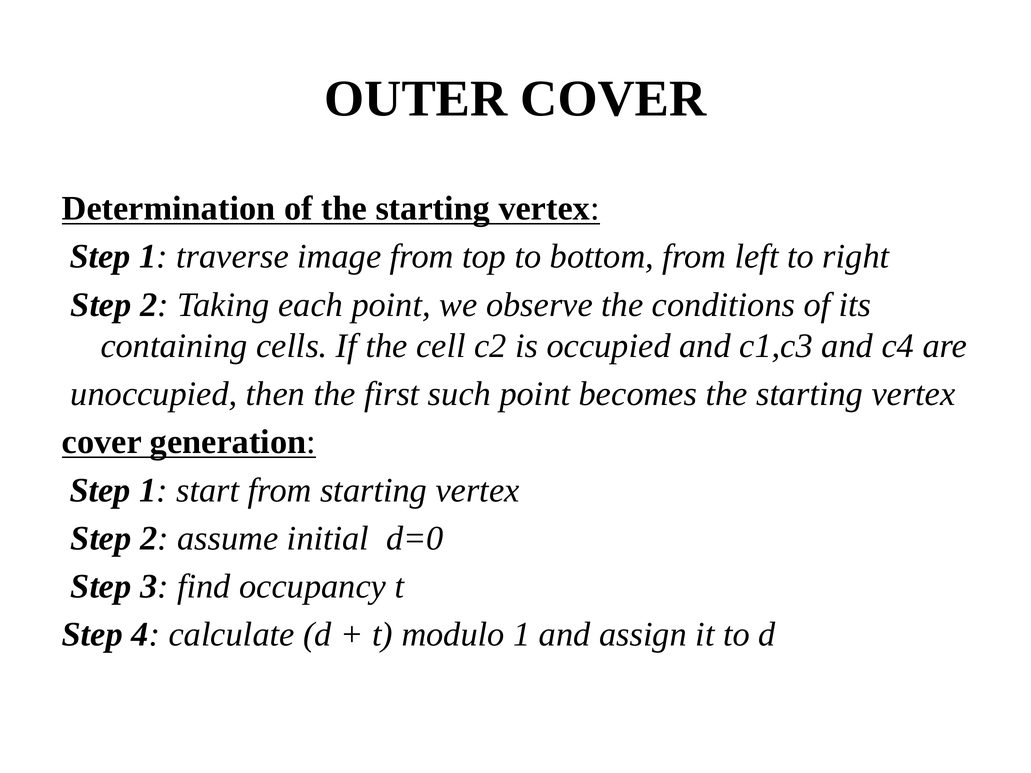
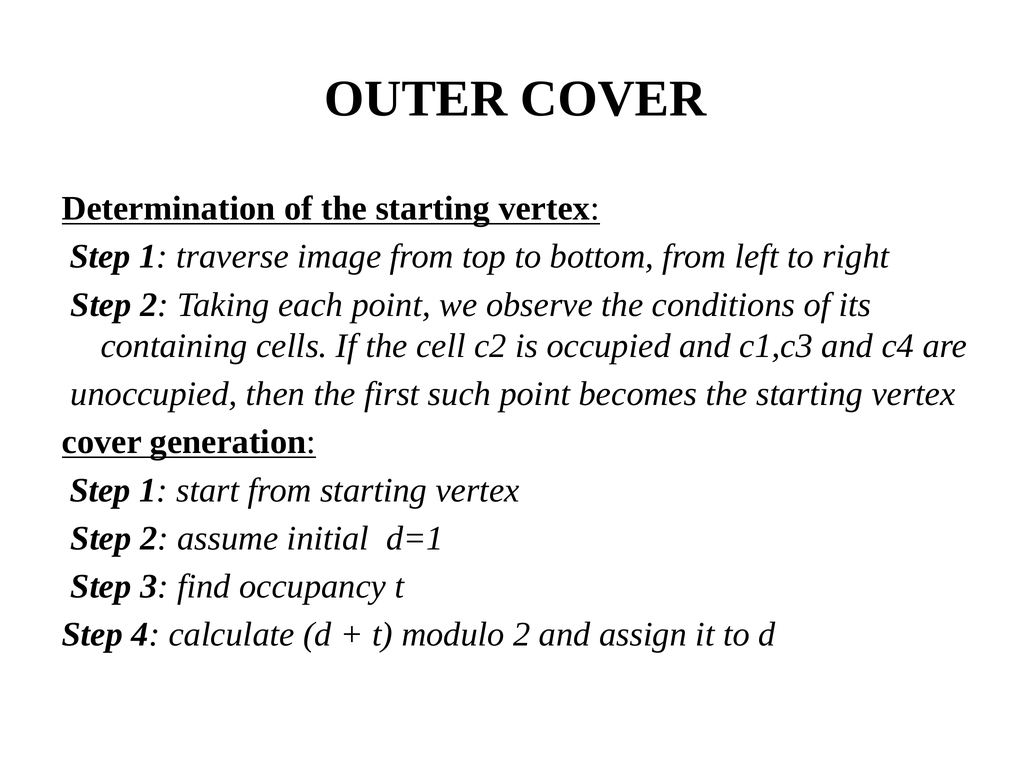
d=0: d=0 -> d=1
modulo 1: 1 -> 2
